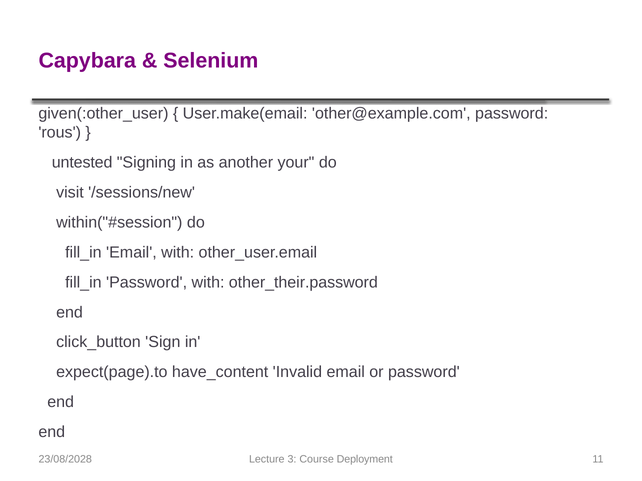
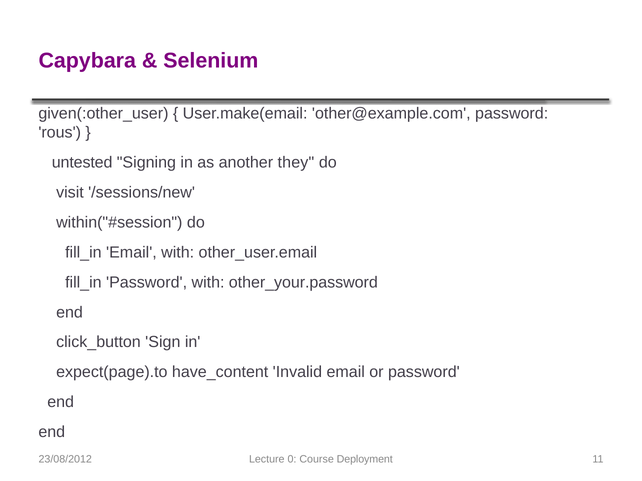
your: your -> they
other_their.password: other_their.password -> other_your.password
23/08/2028: 23/08/2028 -> 23/08/2012
3: 3 -> 0
